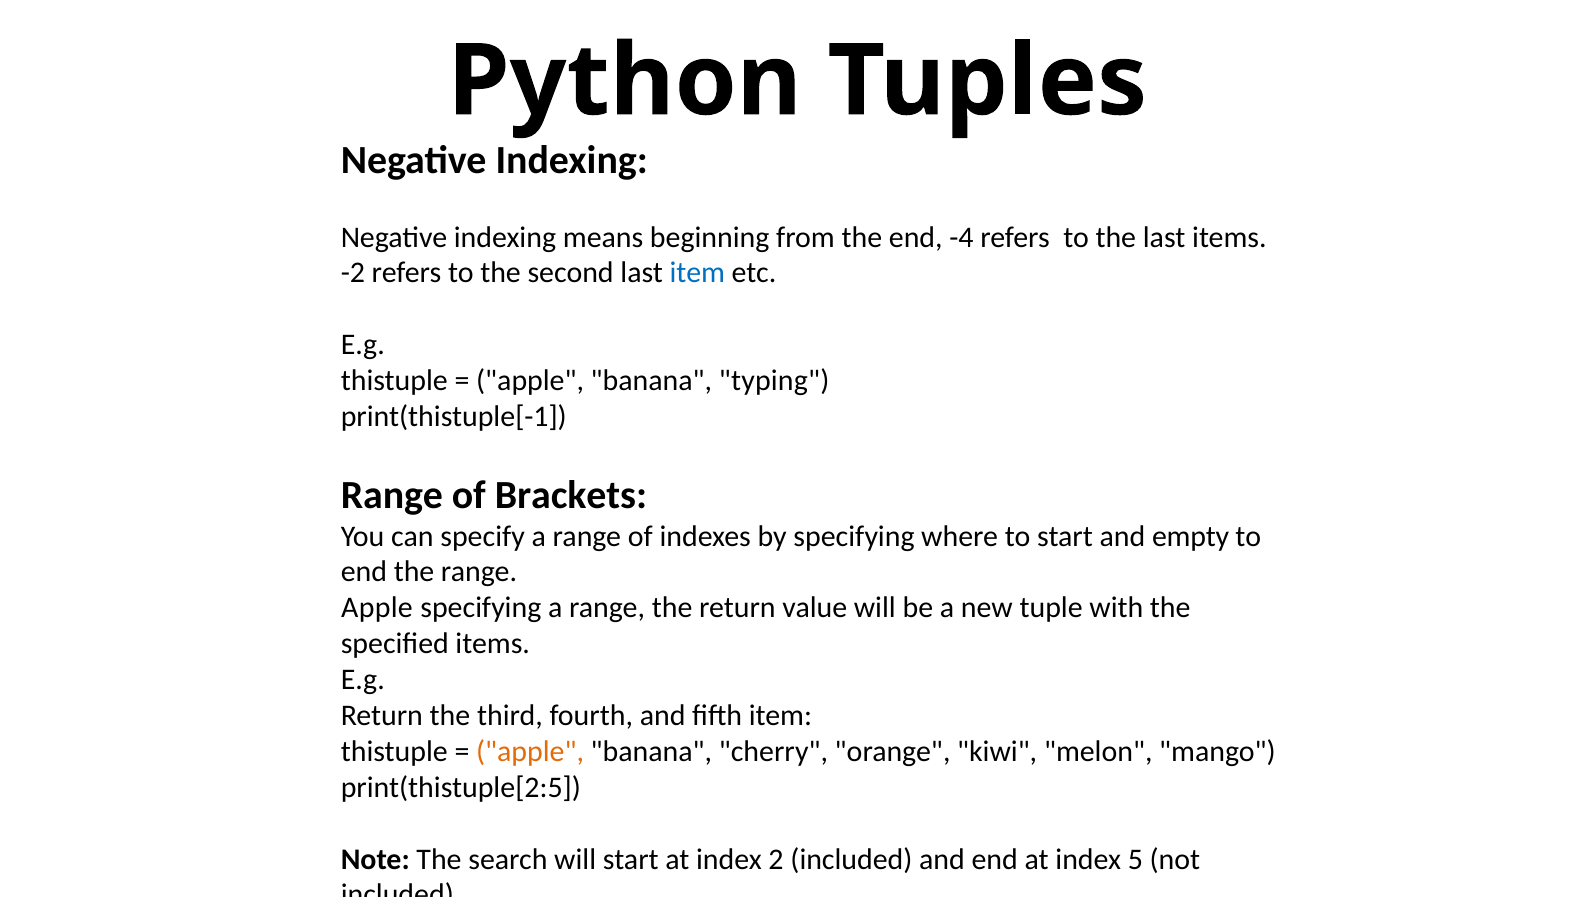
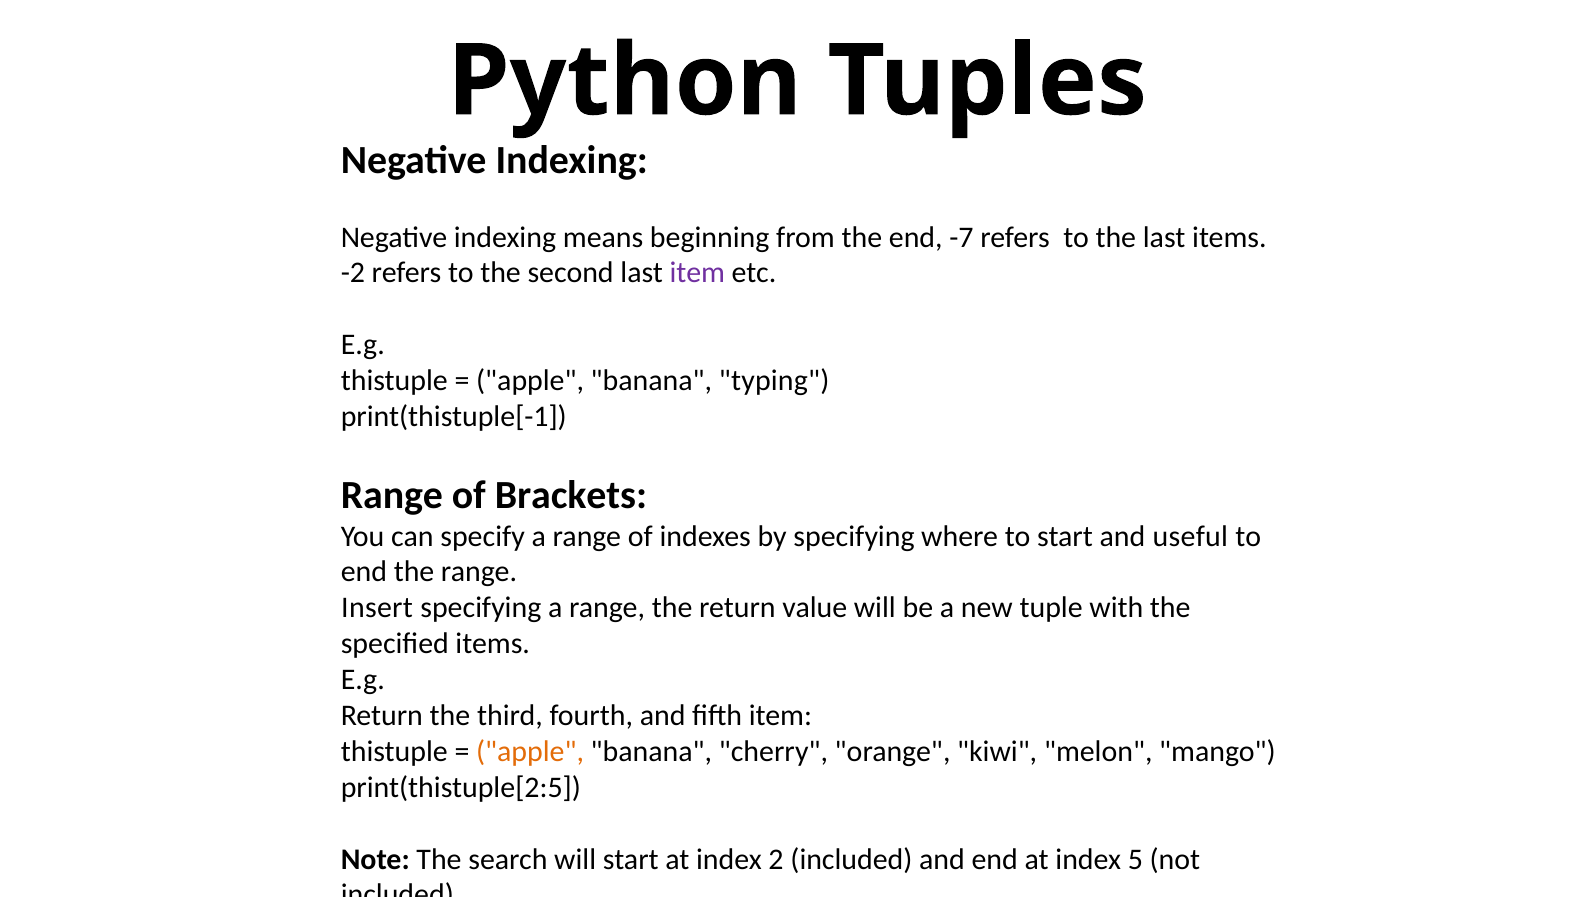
-4: -4 -> -7
item at (697, 273) colour: blue -> purple
empty: empty -> useful
Apple at (377, 608): Apple -> Insert
